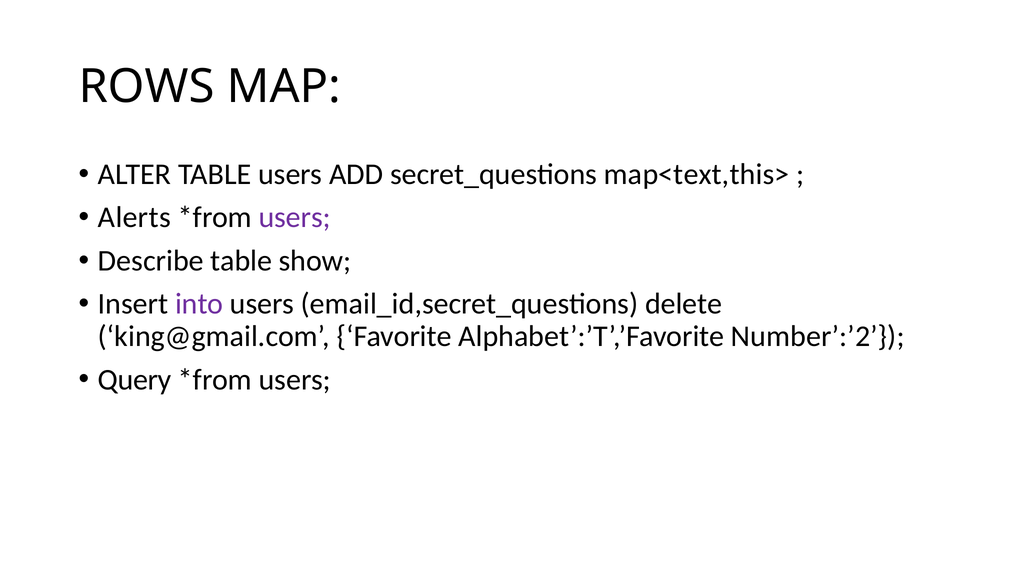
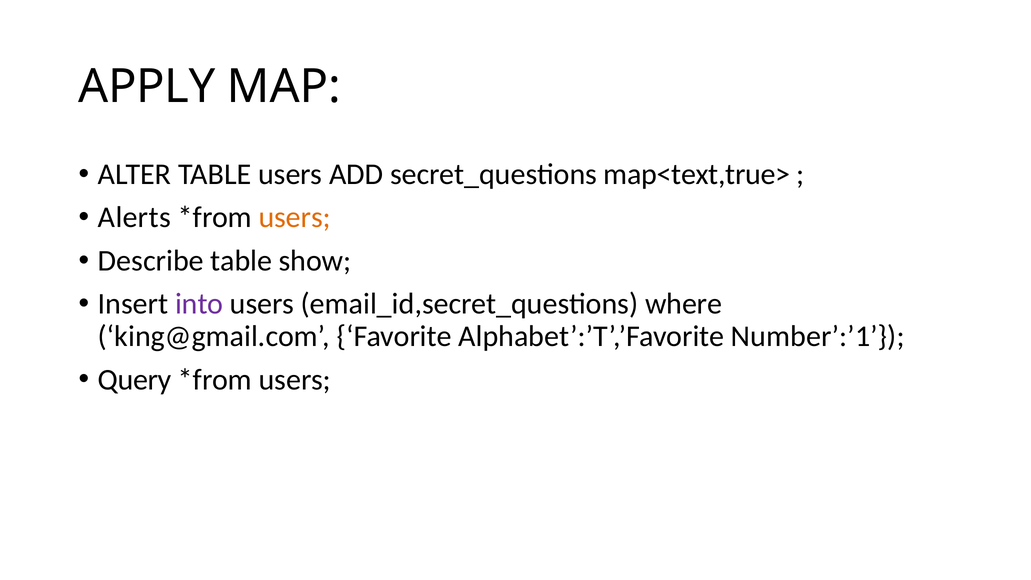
ROWS: ROWS -> APPLY
map<text,this>: map<text,this> -> map<text,true>
users at (295, 218) colour: purple -> orange
delete: delete -> where
Number’:’2: Number’:’2 -> Number’:’1
